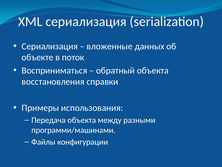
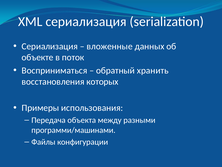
обратный объекта: объекта -> хранить
справки: справки -> которых
